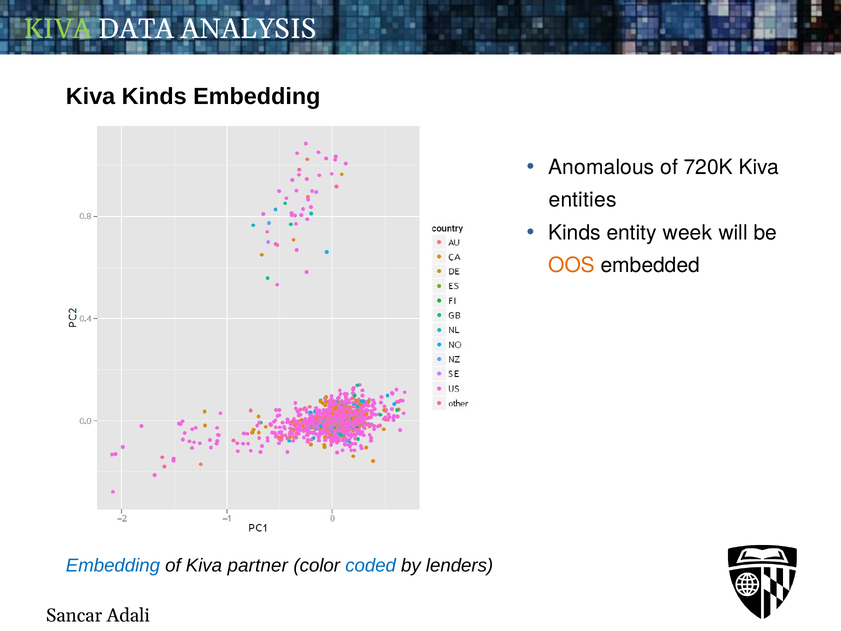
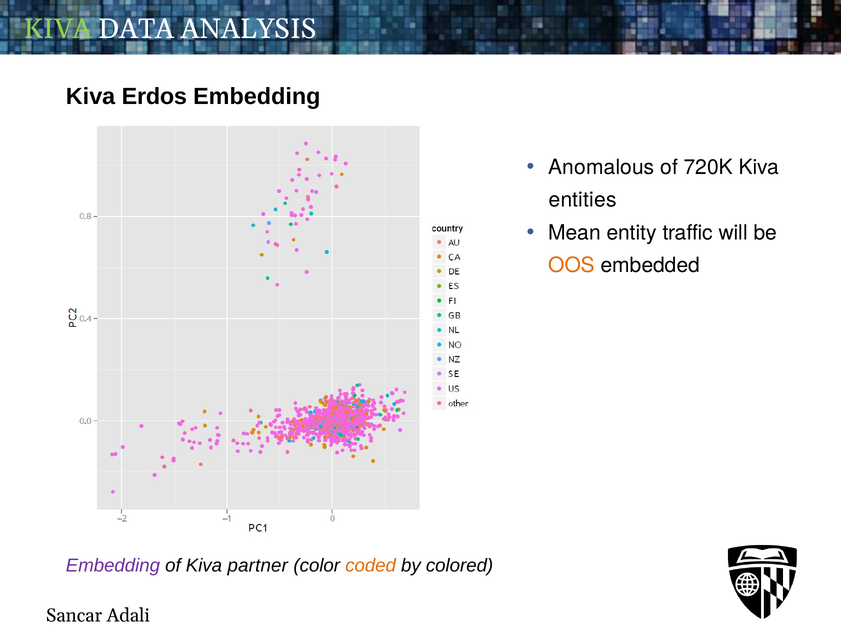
Kiva Kinds: Kinds -> Erdos
Kinds at (575, 233): Kinds -> Mean
week: week -> traffic
Embedding at (113, 566) colour: blue -> purple
coded colour: blue -> orange
lenders: lenders -> colored
